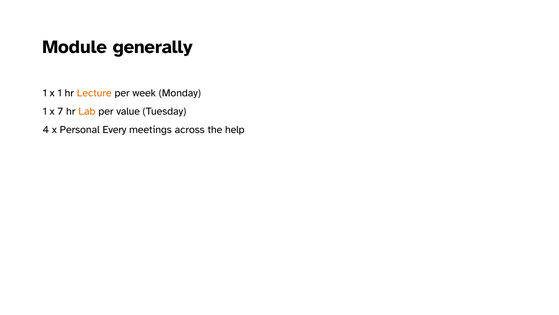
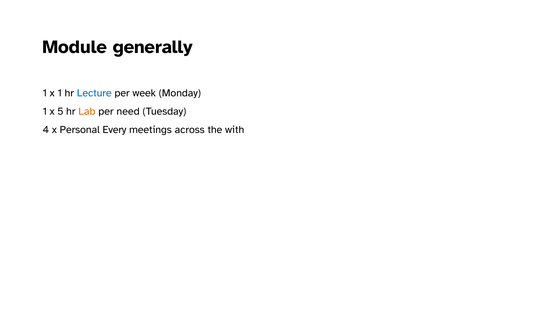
Lecture colour: orange -> blue
7: 7 -> 5
value: value -> need
help: help -> with
